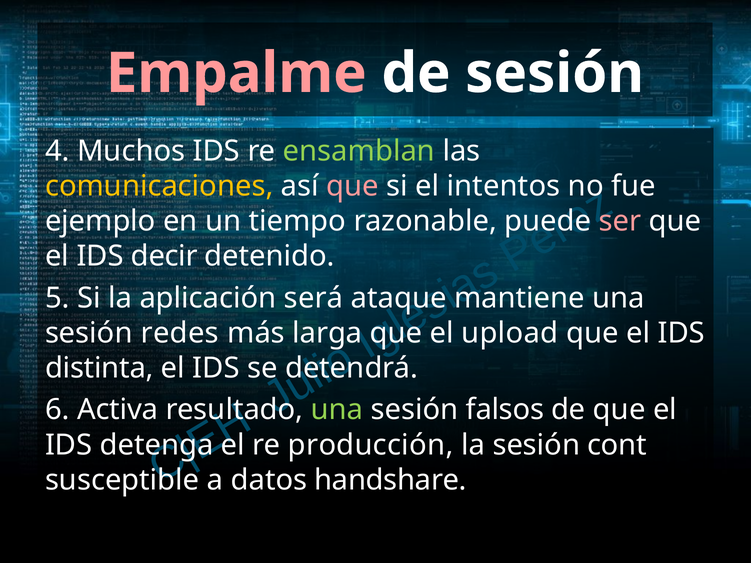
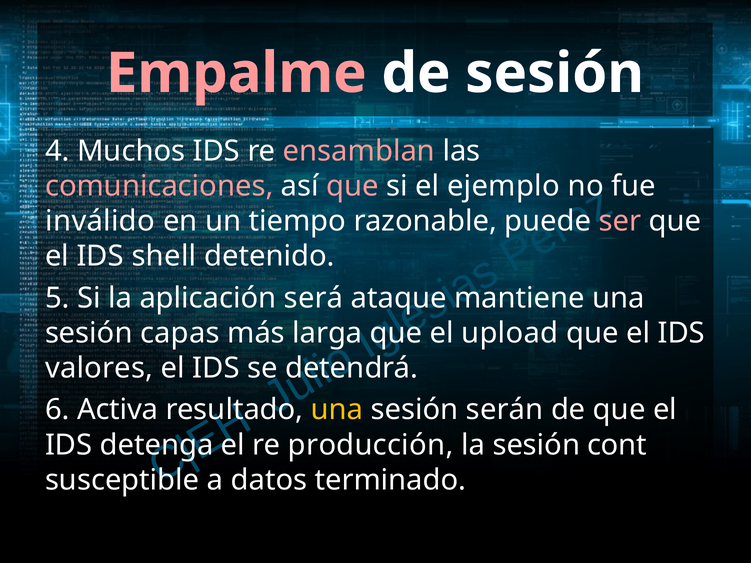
ensamblan colour: light green -> pink
comunicaciones colour: yellow -> pink
intentos: intentos -> ejemplo
ejemplo: ejemplo -> inválido
decir: decir -> shell
redes: redes -> capas
distinta: distinta -> valores
una at (337, 410) colour: light green -> yellow
falsos: falsos -> serán
handshare: handshare -> terminado
